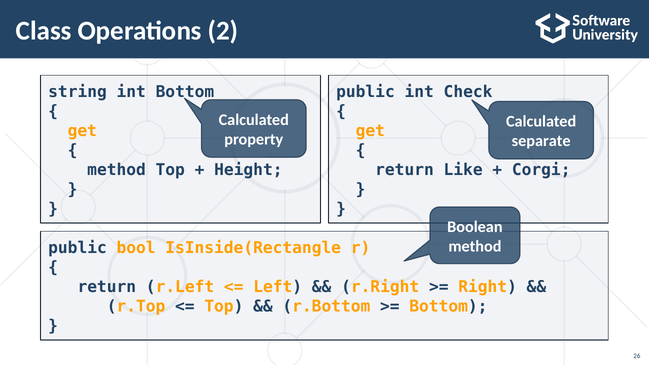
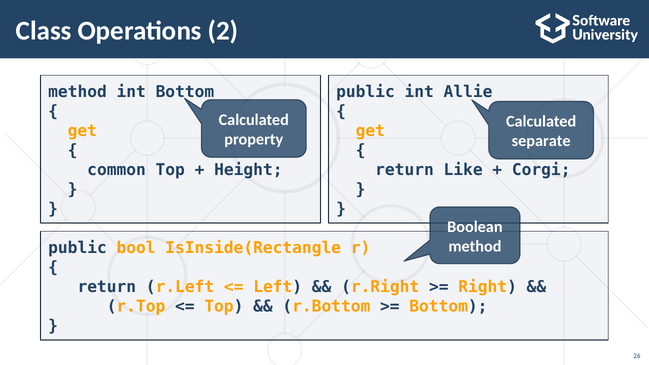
string at (78, 92): string -> method
Check: Check -> Allie
method at (117, 170): method -> common
